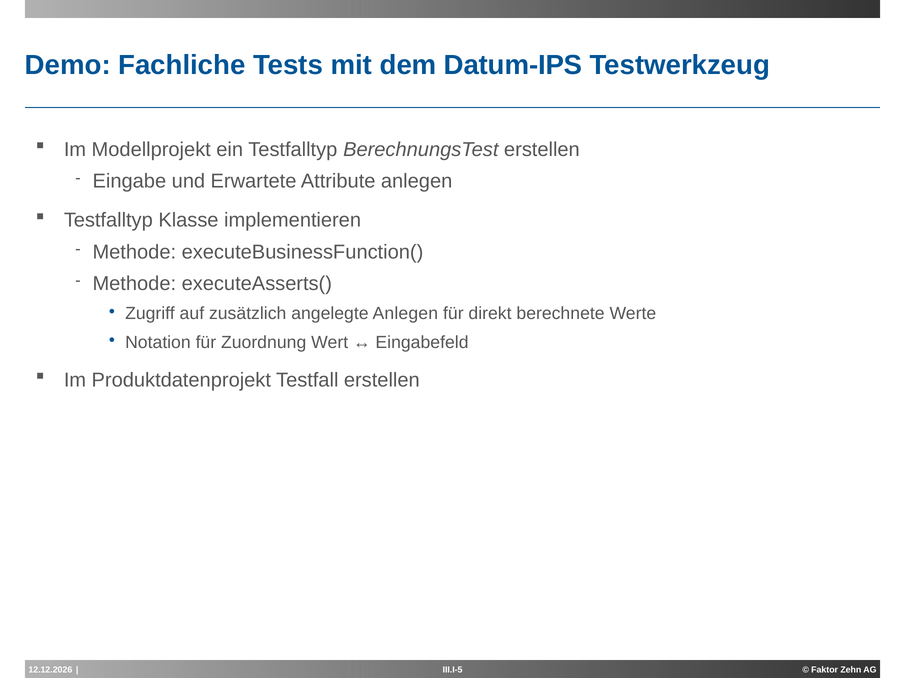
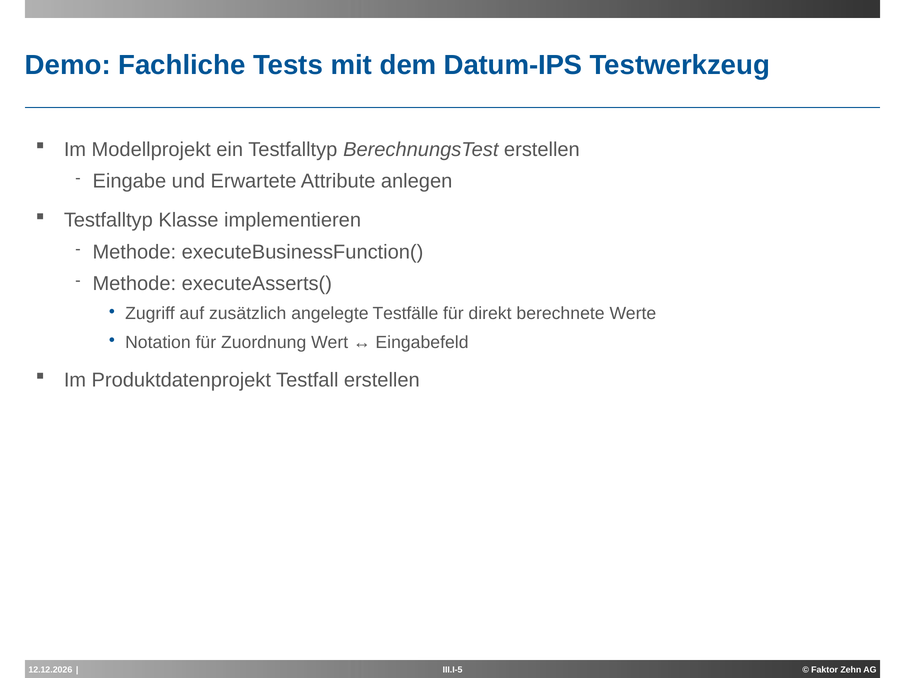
angelegte Anlegen: Anlegen -> Testfälle
